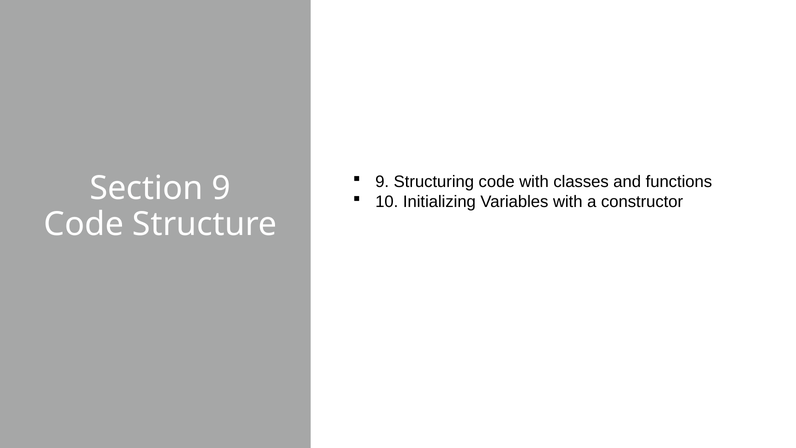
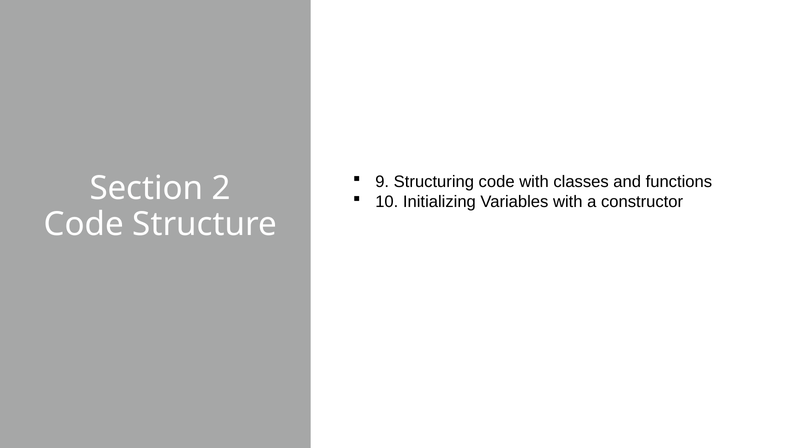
Section 9: 9 -> 2
